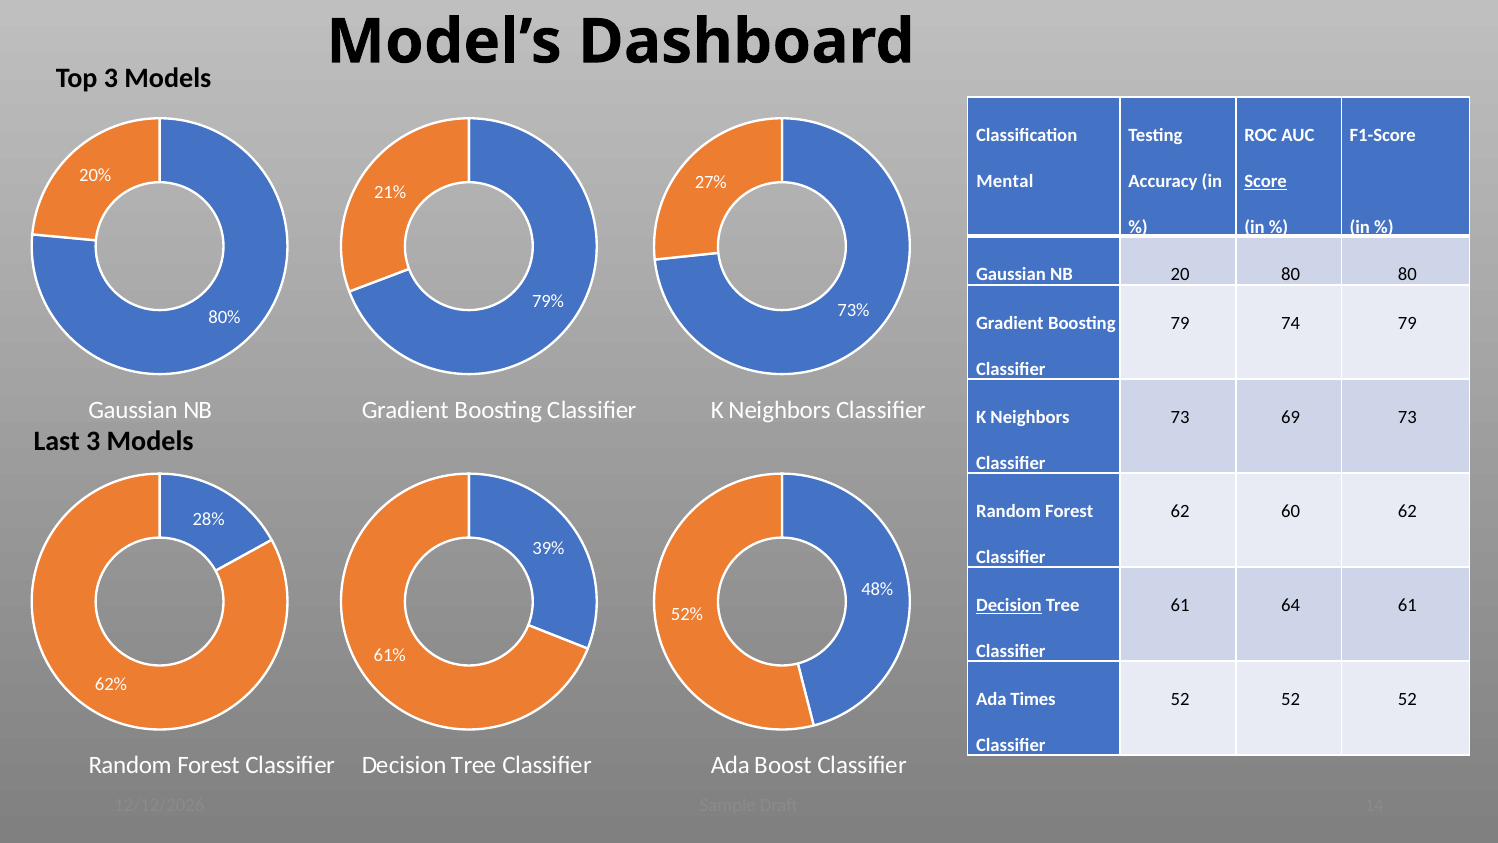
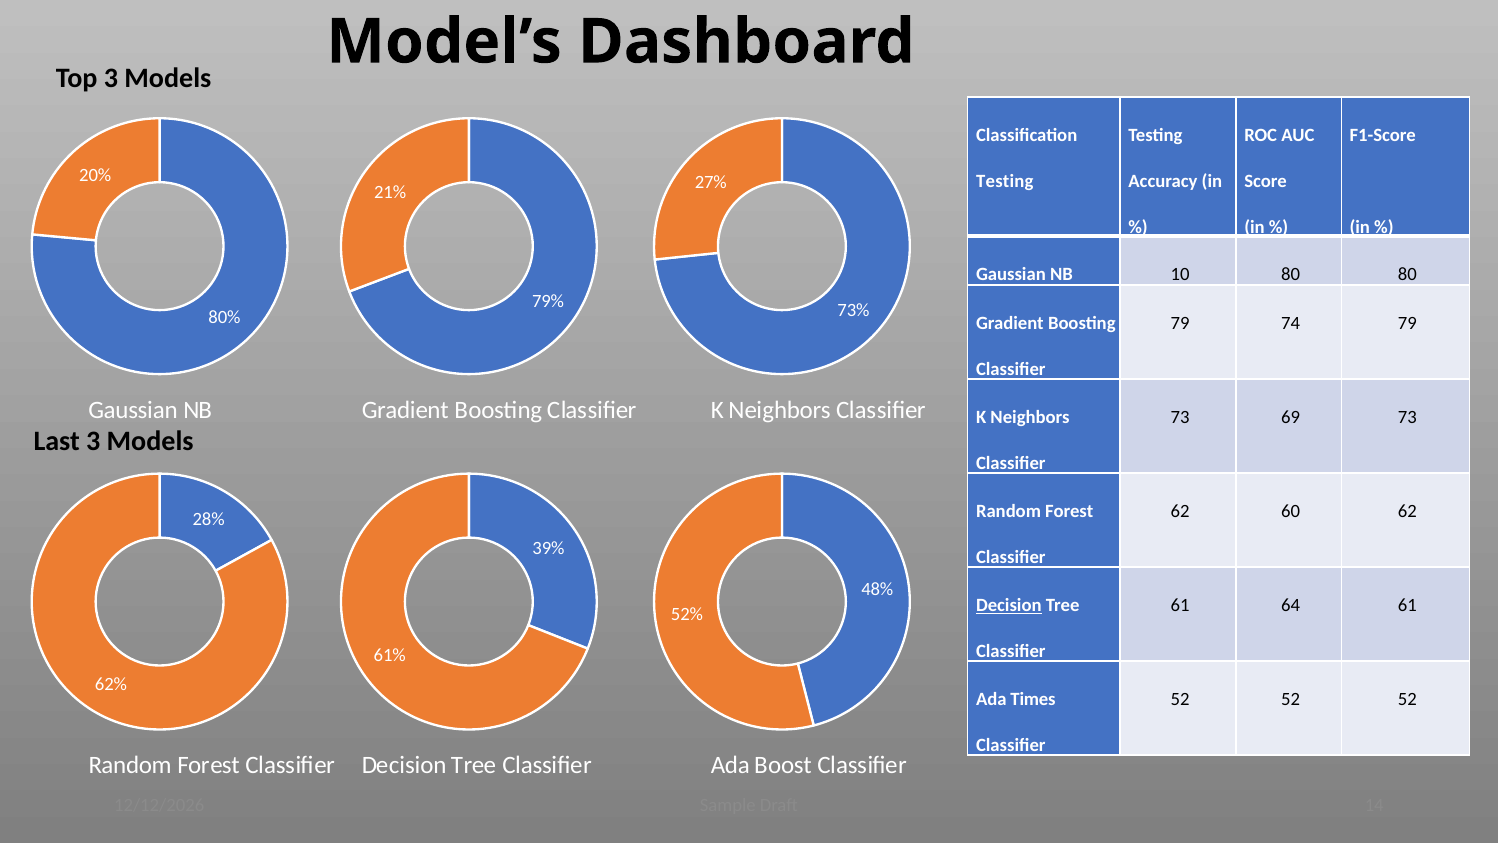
Mental at (1005, 181): Mental -> Testing
Score underline: present -> none
20: 20 -> 10
